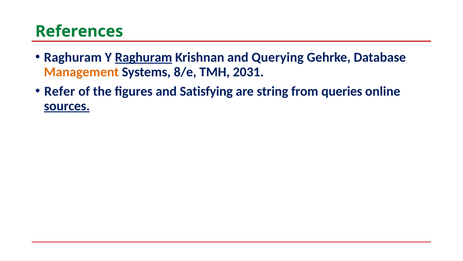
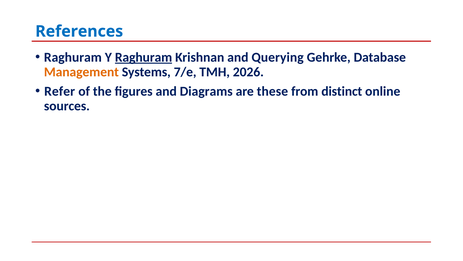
References colour: green -> blue
8/e: 8/e -> 7/e
2031: 2031 -> 2026
Satisfying: Satisfying -> Diagrams
string: string -> these
queries: queries -> distinct
sources underline: present -> none
